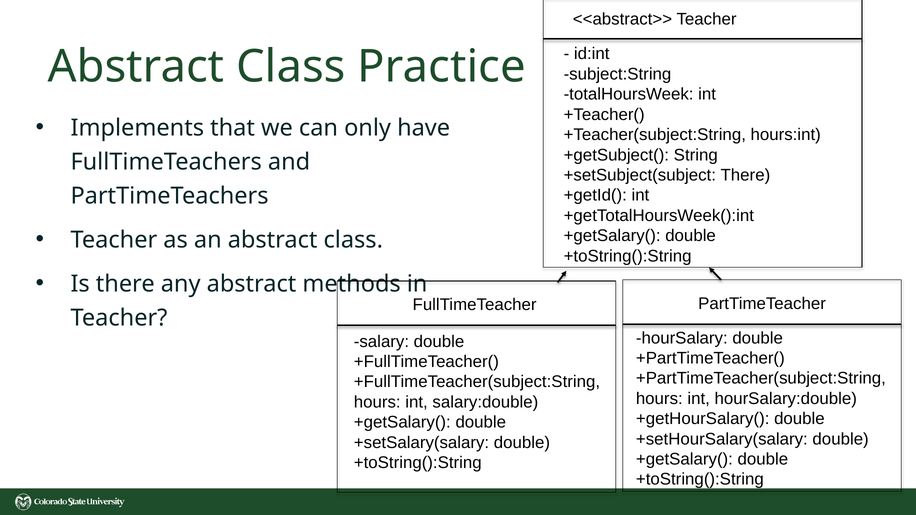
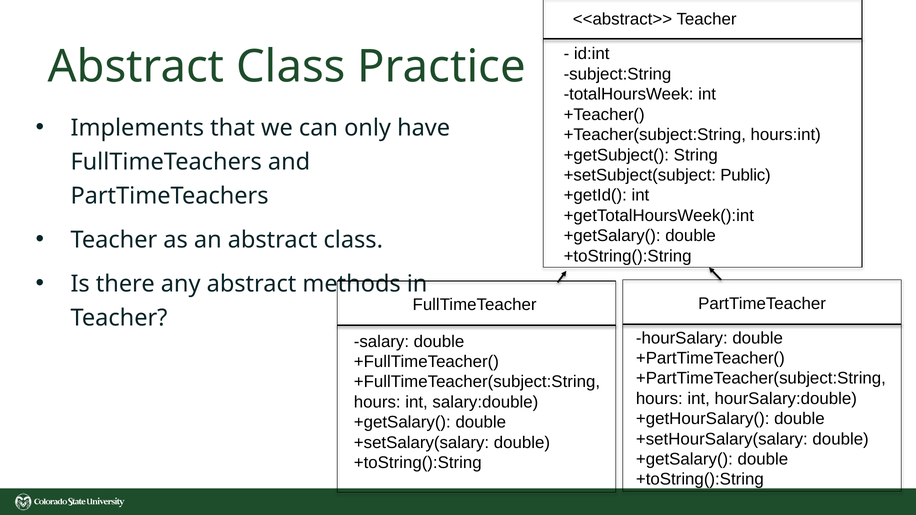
+setSubject(subject There: There -> Public
